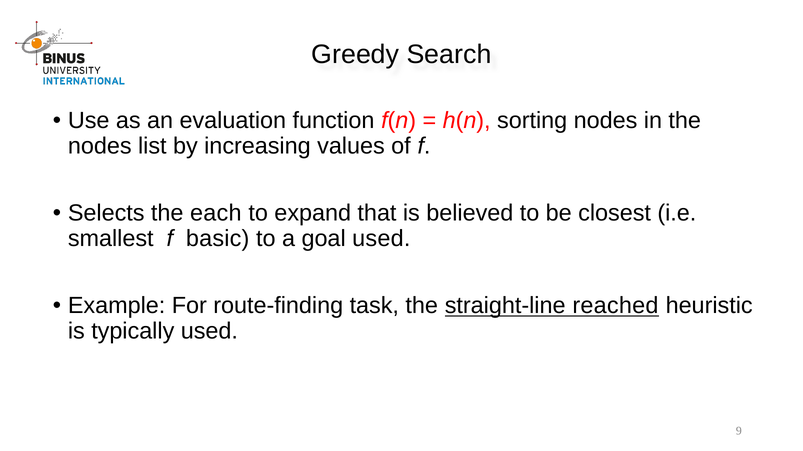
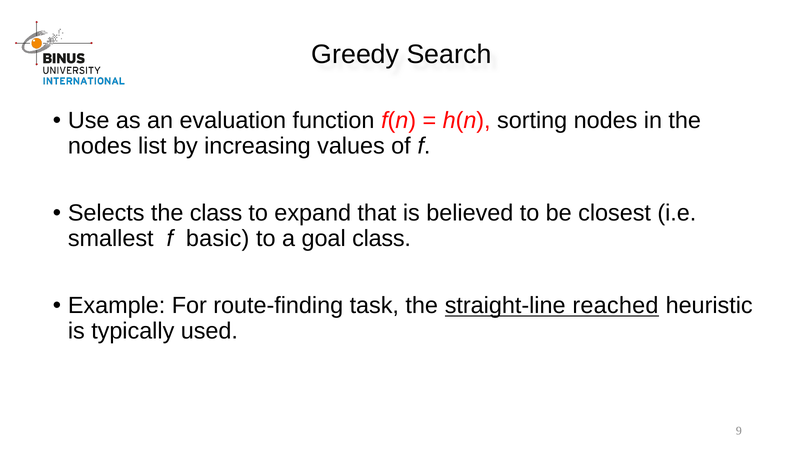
the each: each -> class
goal used: used -> class
